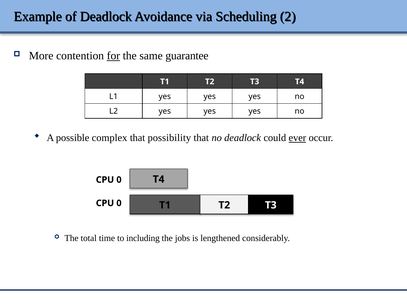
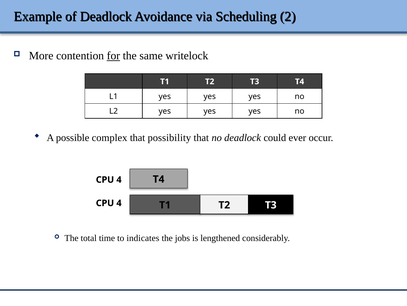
guarantee: guarantee -> writelock
ever underline: present -> none
0 at (119, 179): 0 -> 4
0 at (119, 203): 0 -> 4
including: including -> indicates
